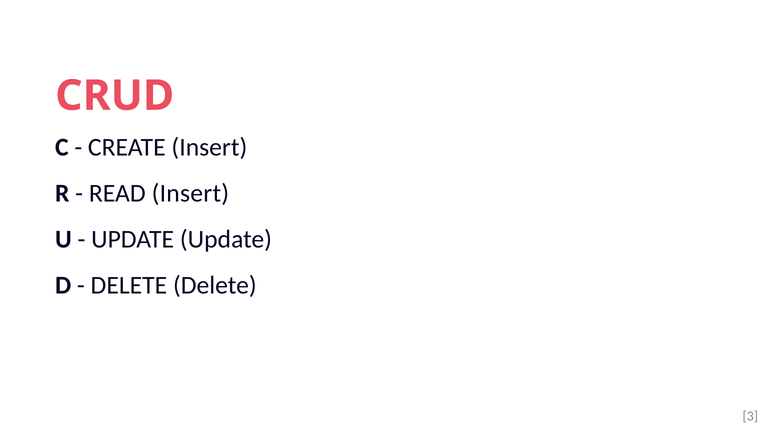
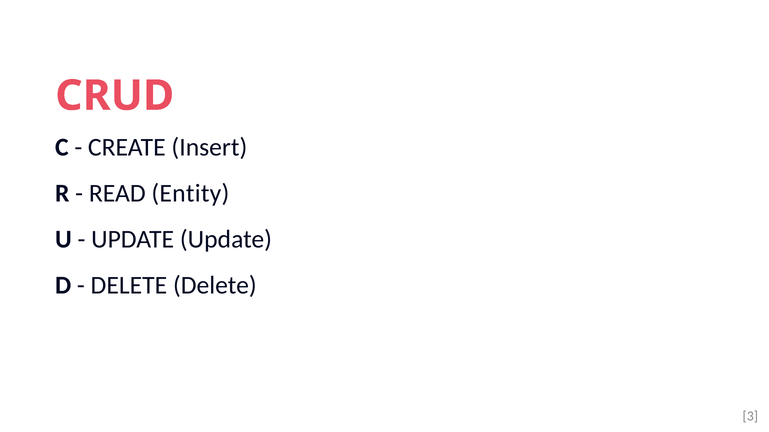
READ Insert: Insert -> Entity
